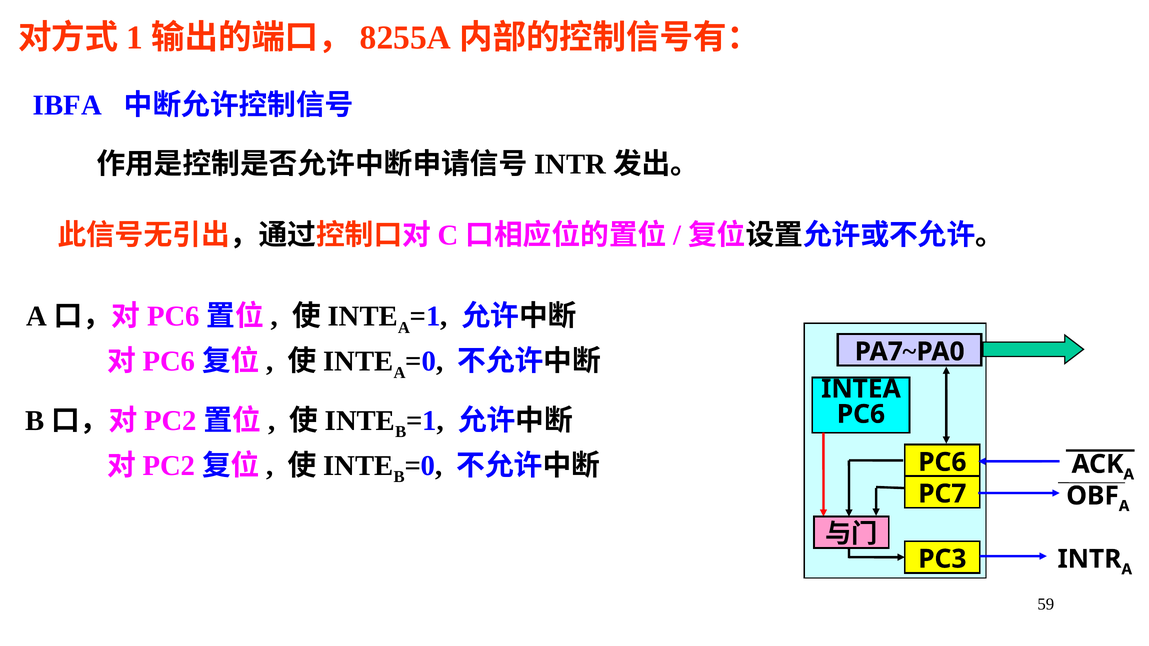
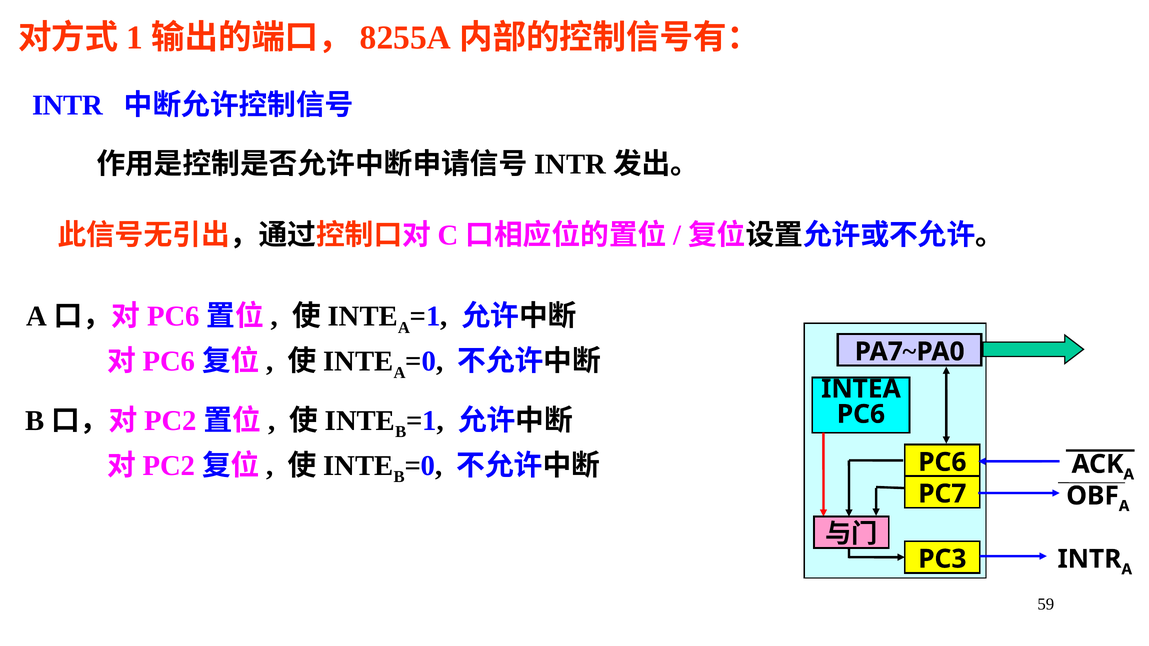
IBFA at (67, 105): IBFA -> INTR
